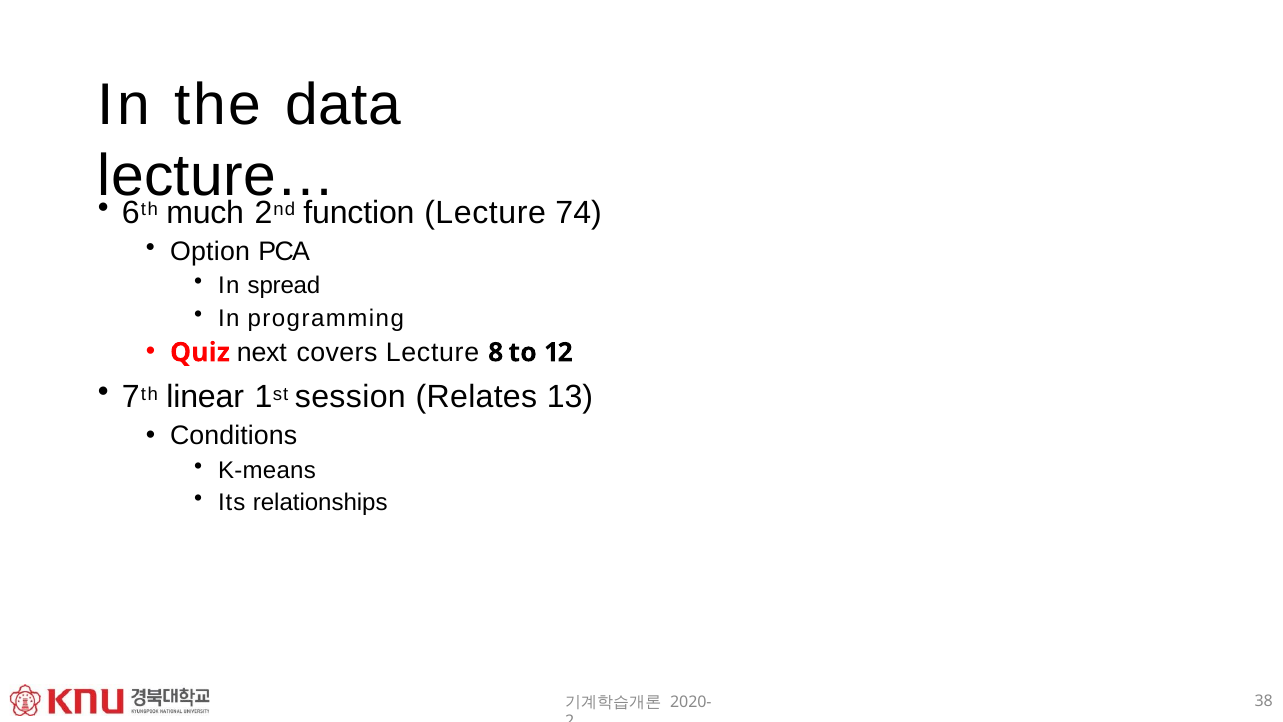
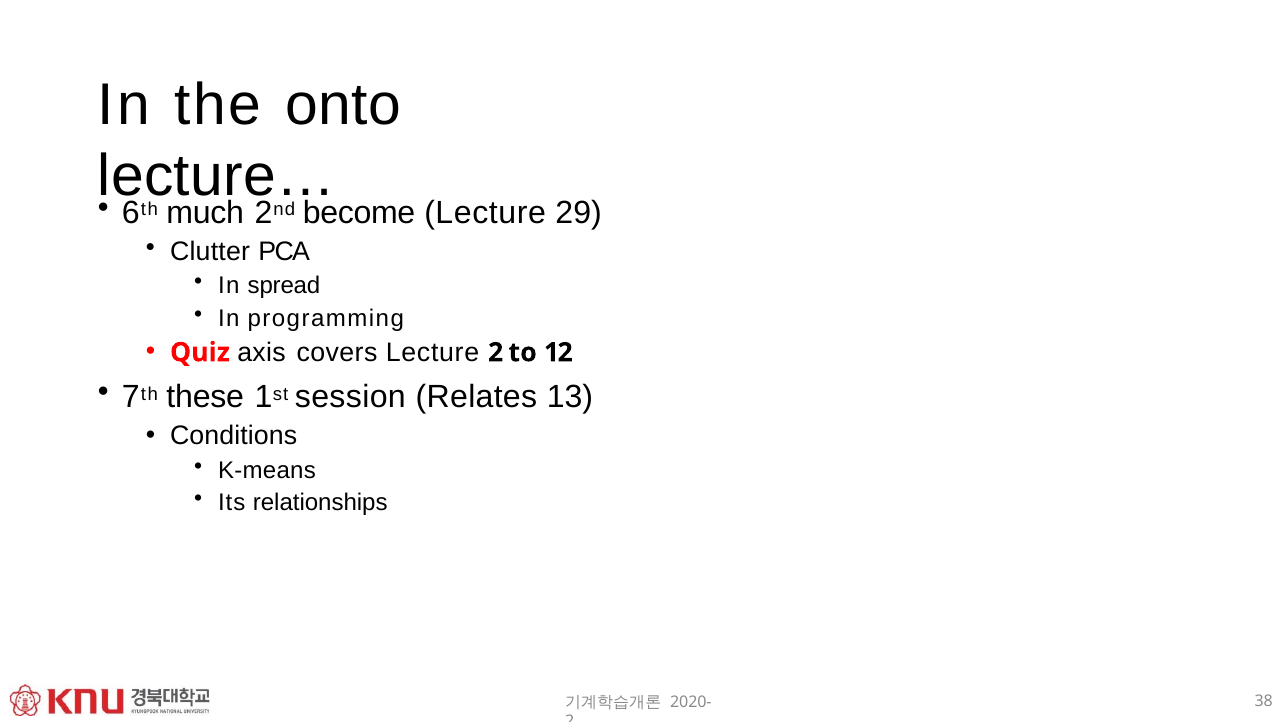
data: data -> onto
function: function -> become
74: 74 -> 29
Option: Option -> Clutter
next: next -> axis
Lecture 8: 8 -> 2
linear: linear -> these
